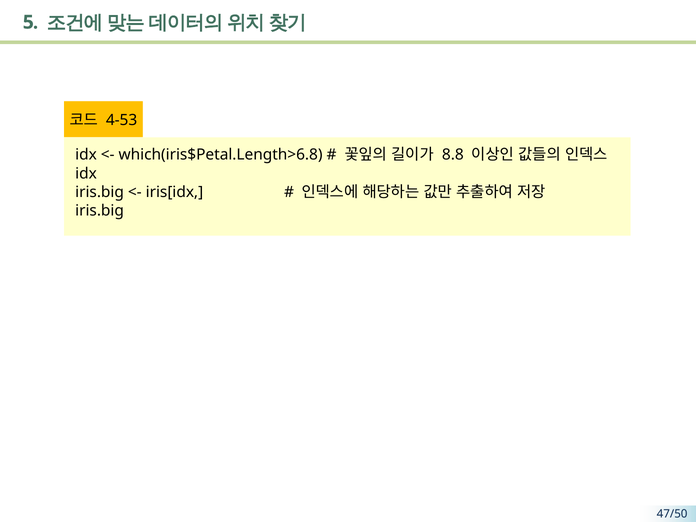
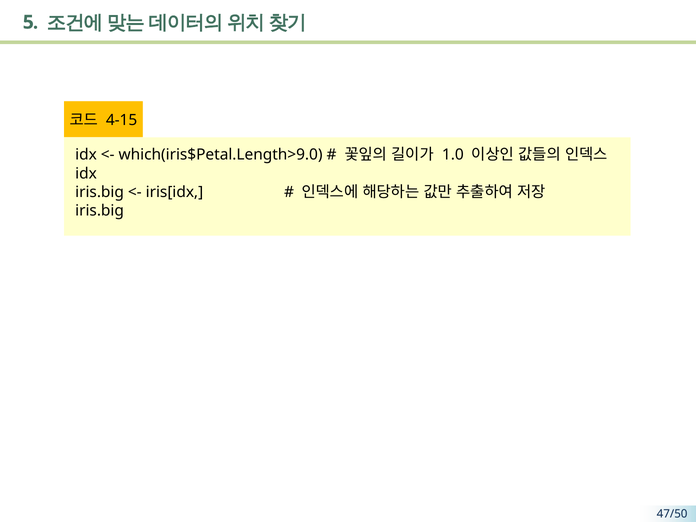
4-53: 4-53 -> 4-15
which(iris$Petal.Length>6.8: which(iris$Petal.Length>6.8 -> which(iris$Petal.Length>9.0
8.8: 8.8 -> 1.0
